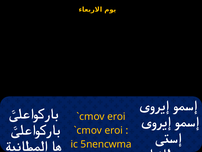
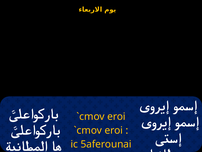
5nencwma: 5nencwma -> 5aferounai
